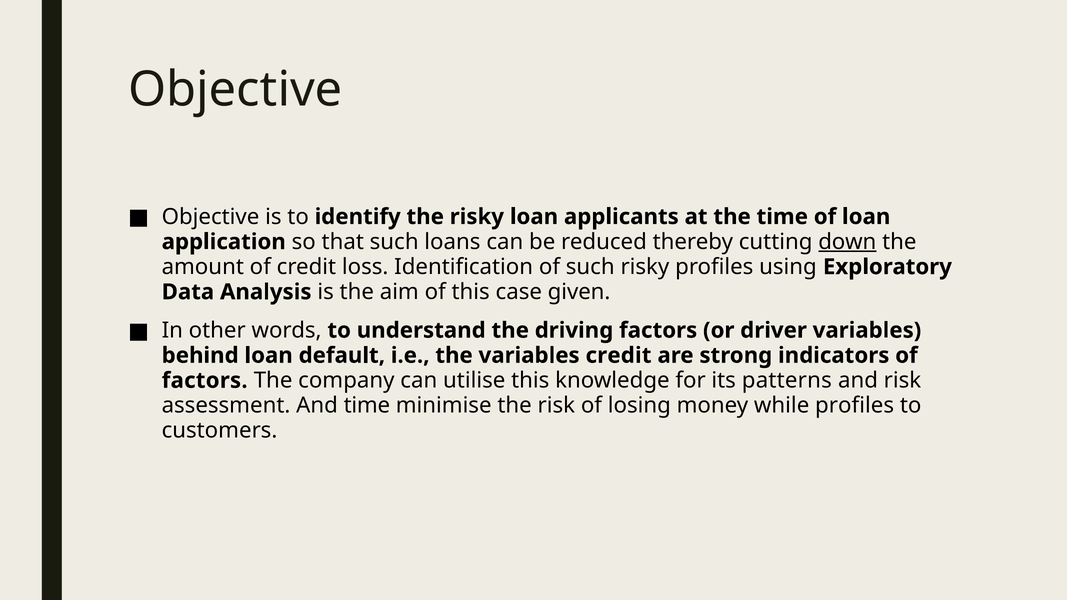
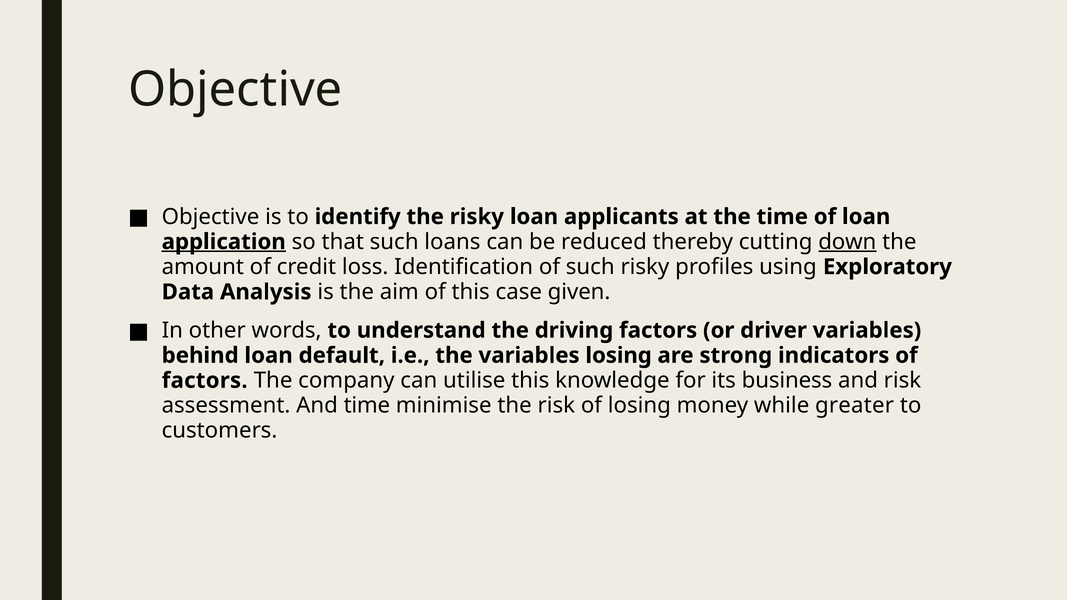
application underline: none -> present
variables credit: credit -> losing
patterns: patterns -> business
while profiles: profiles -> greater
